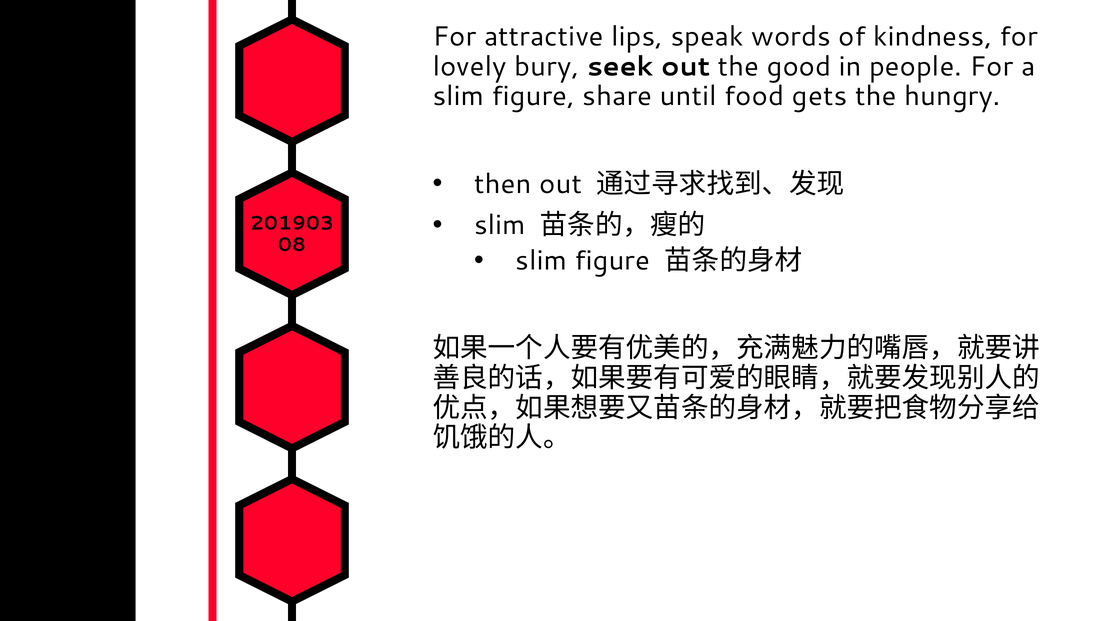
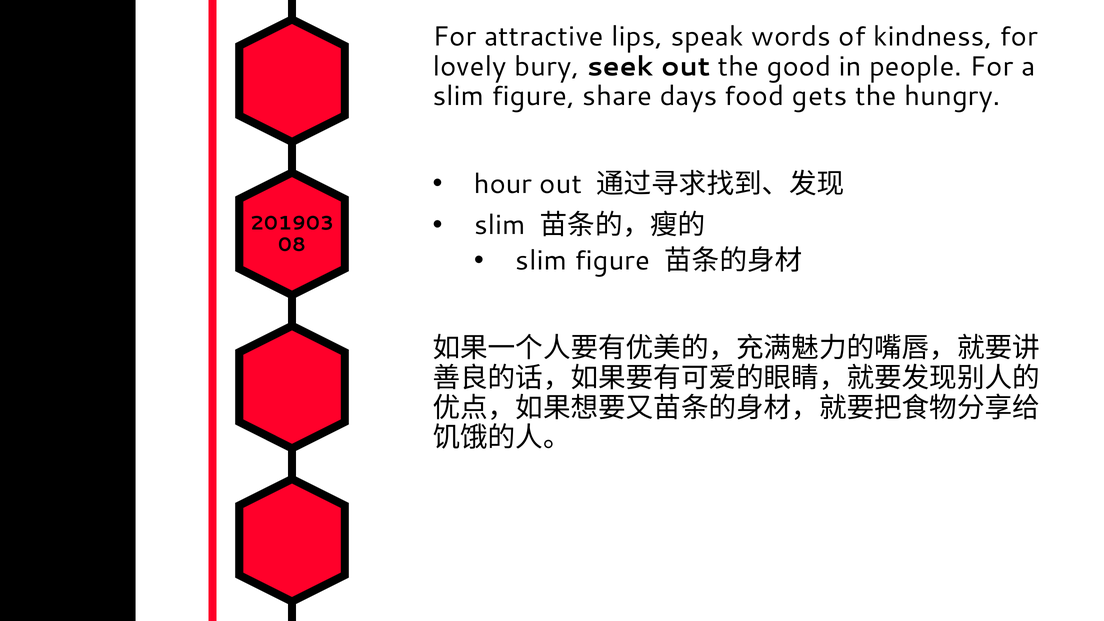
until: until -> days
then: then -> hour
